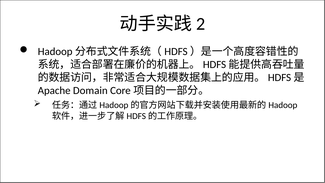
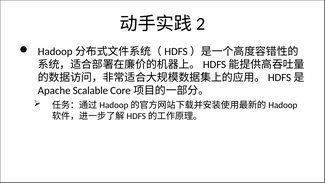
Domain: Domain -> Scalable
